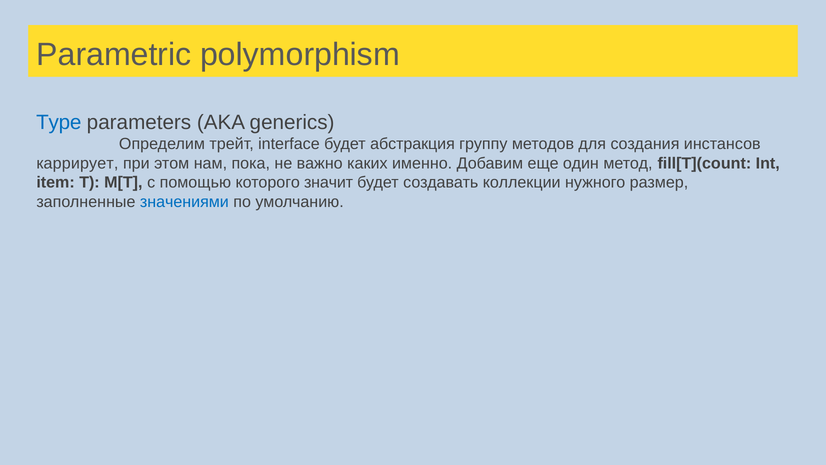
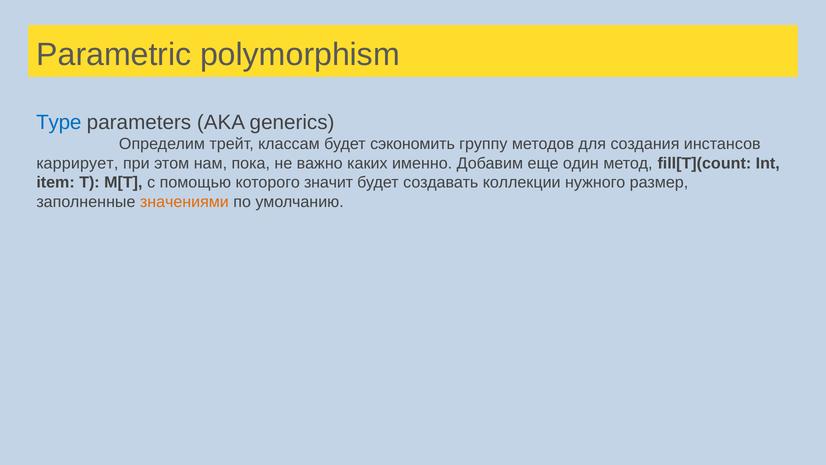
interface: interface -> классам
абстракция: абстракция -> сэкономить
значениями colour: blue -> orange
